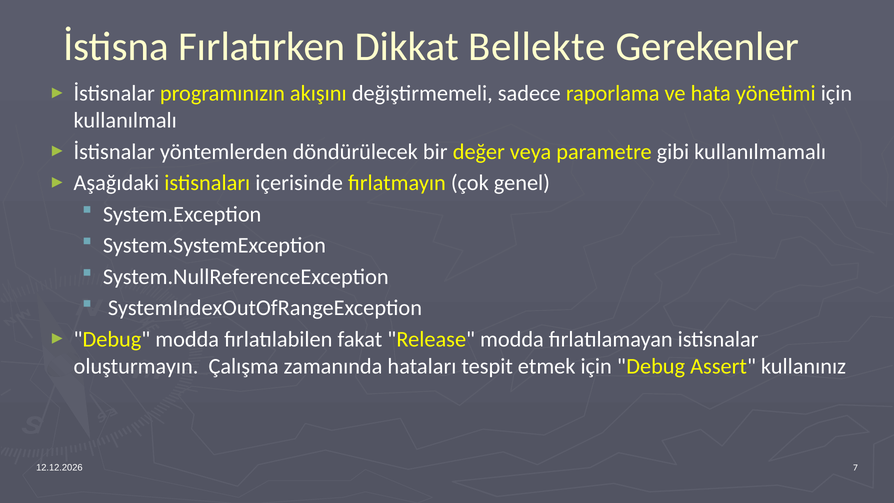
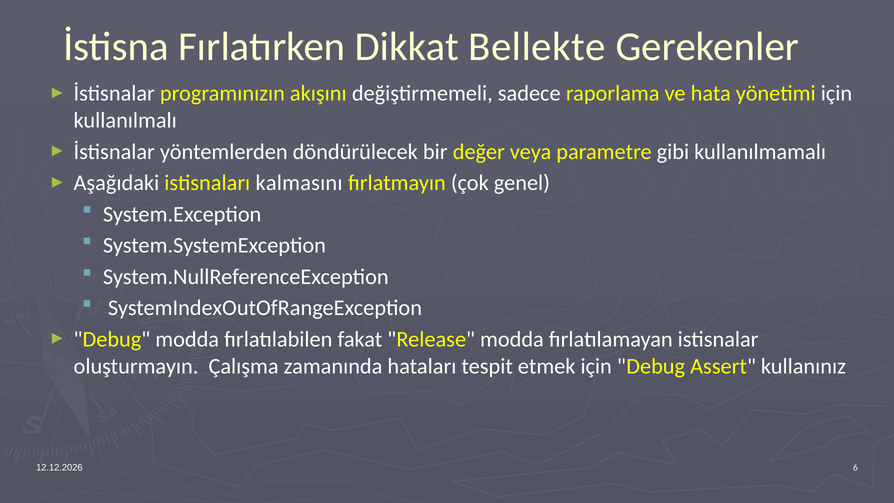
içerisinde: içerisinde -> kalmasını
7: 7 -> 6
